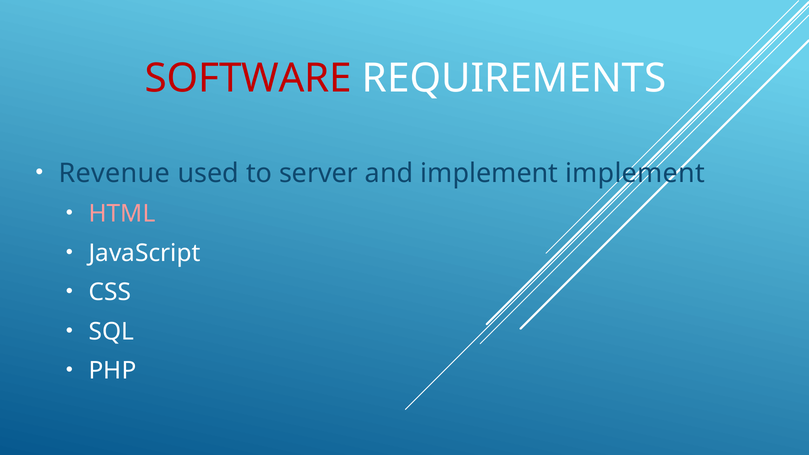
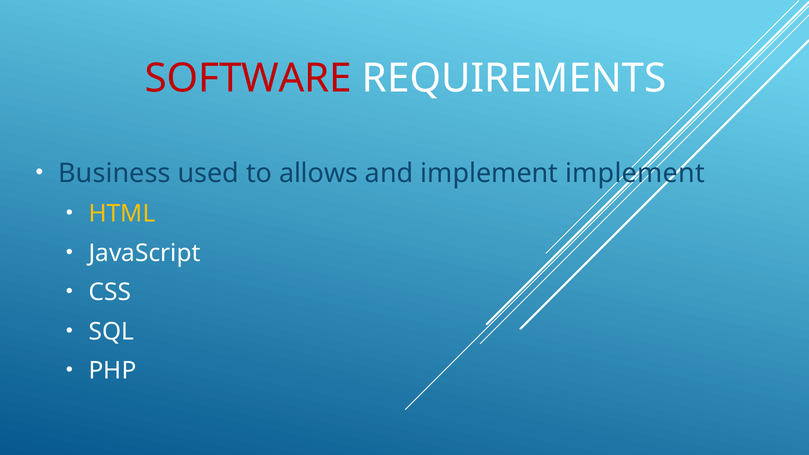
Revenue: Revenue -> Business
server: server -> allows
HTML colour: pink -> yellow
